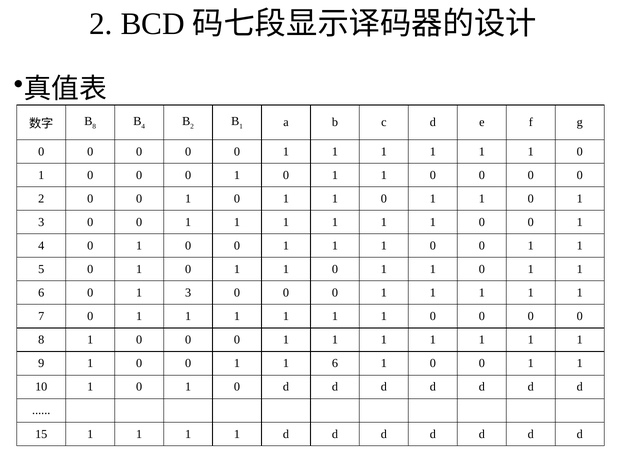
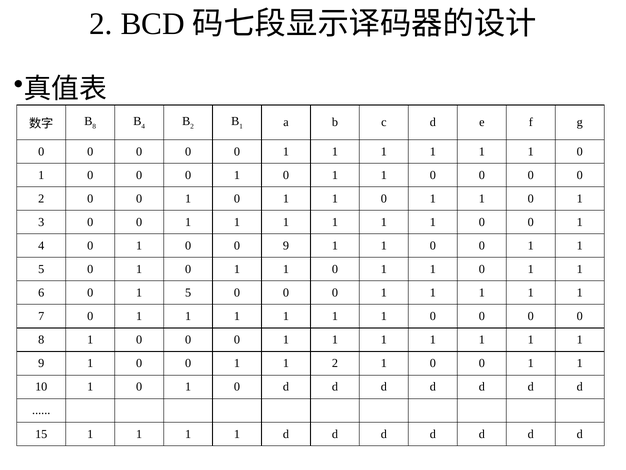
1 at (286, 245): 1 -> 9
6 0 1 3: 3 -> 5
6 at (335, 363): 6 -> 2
